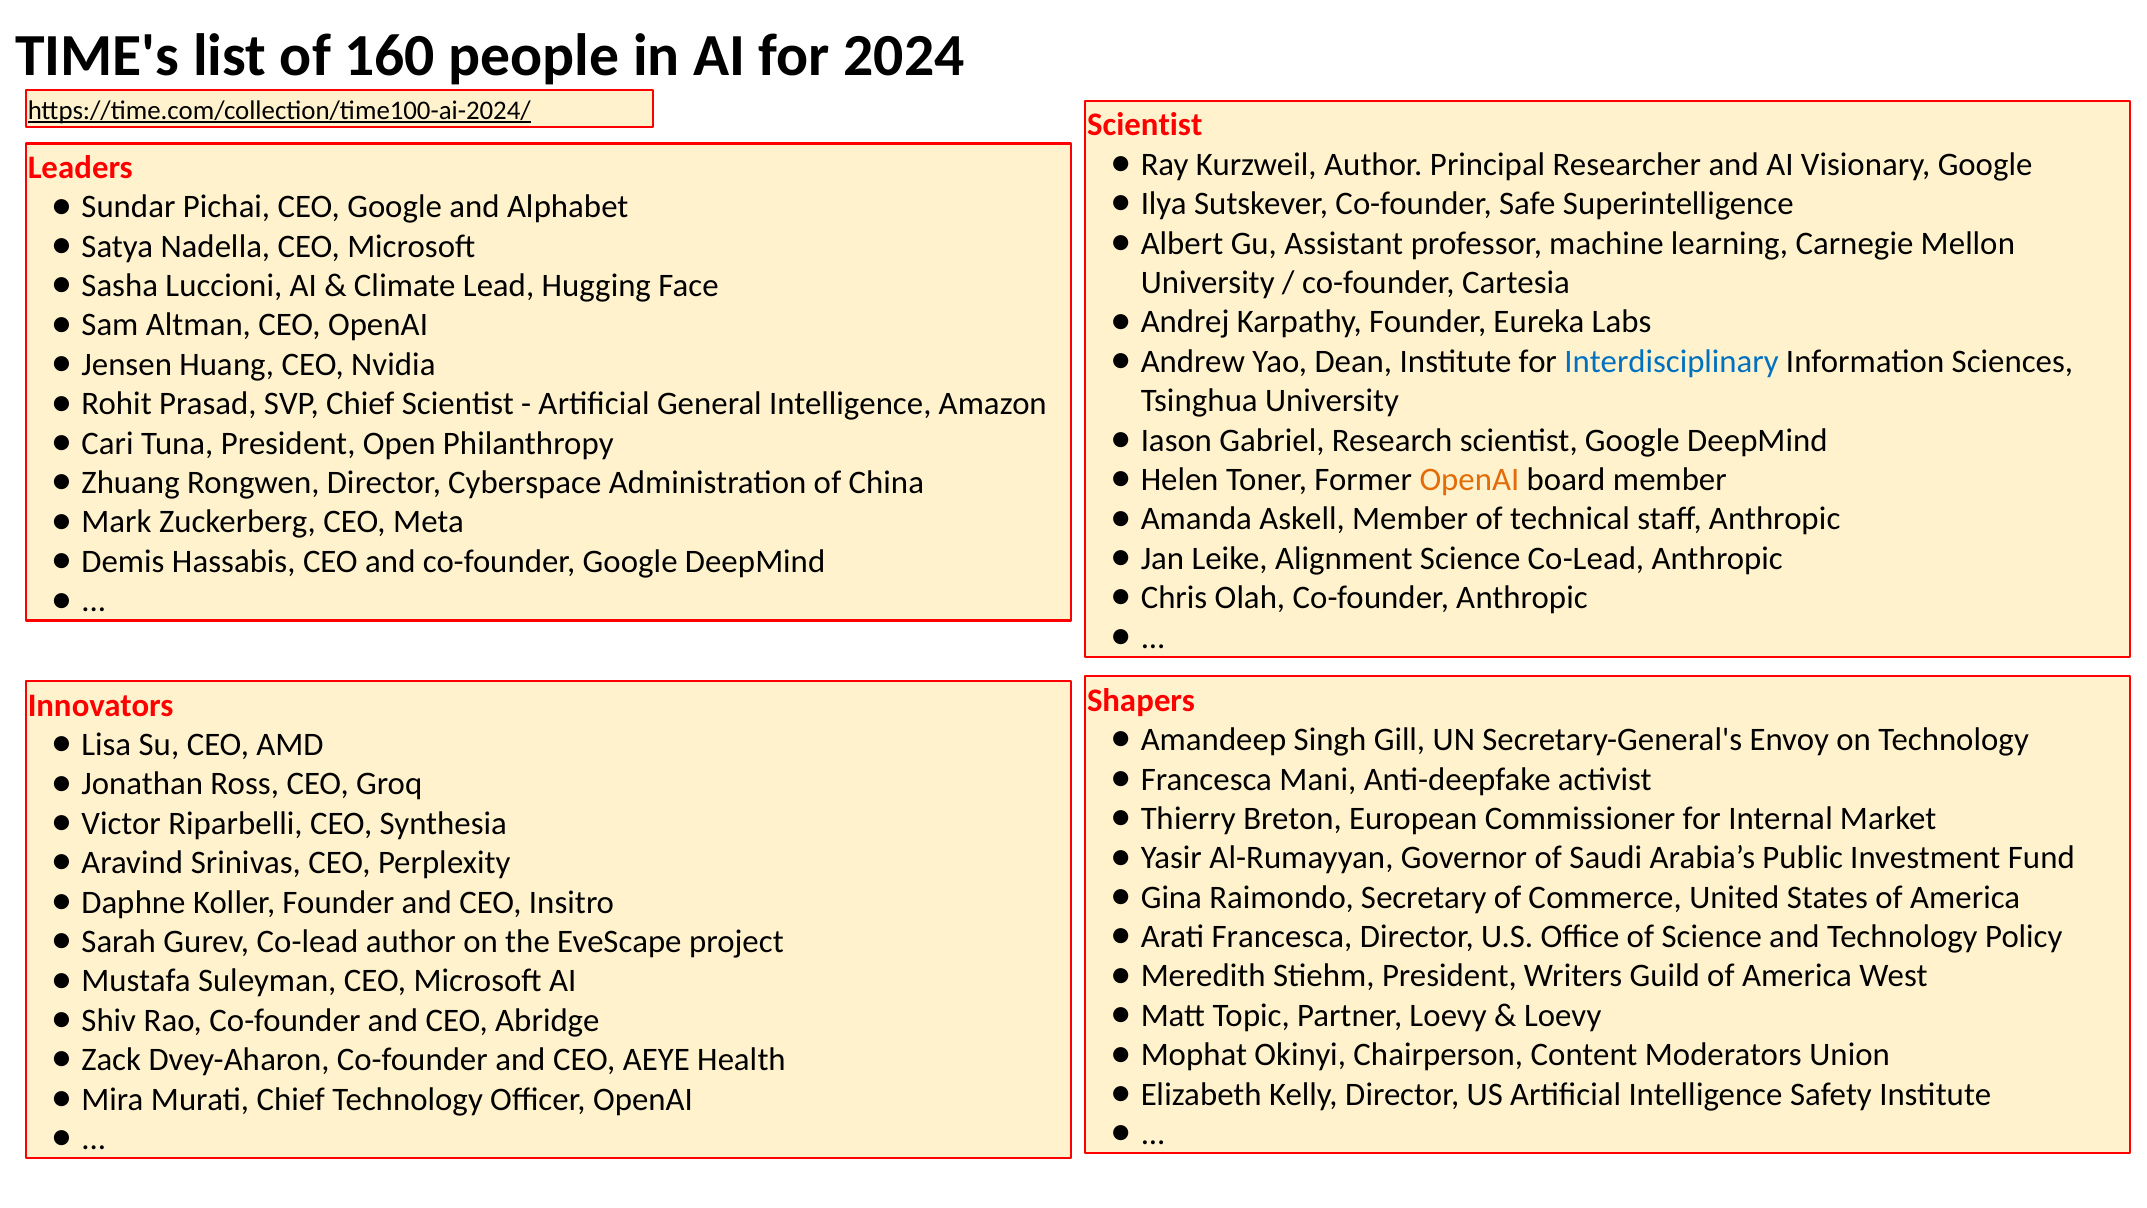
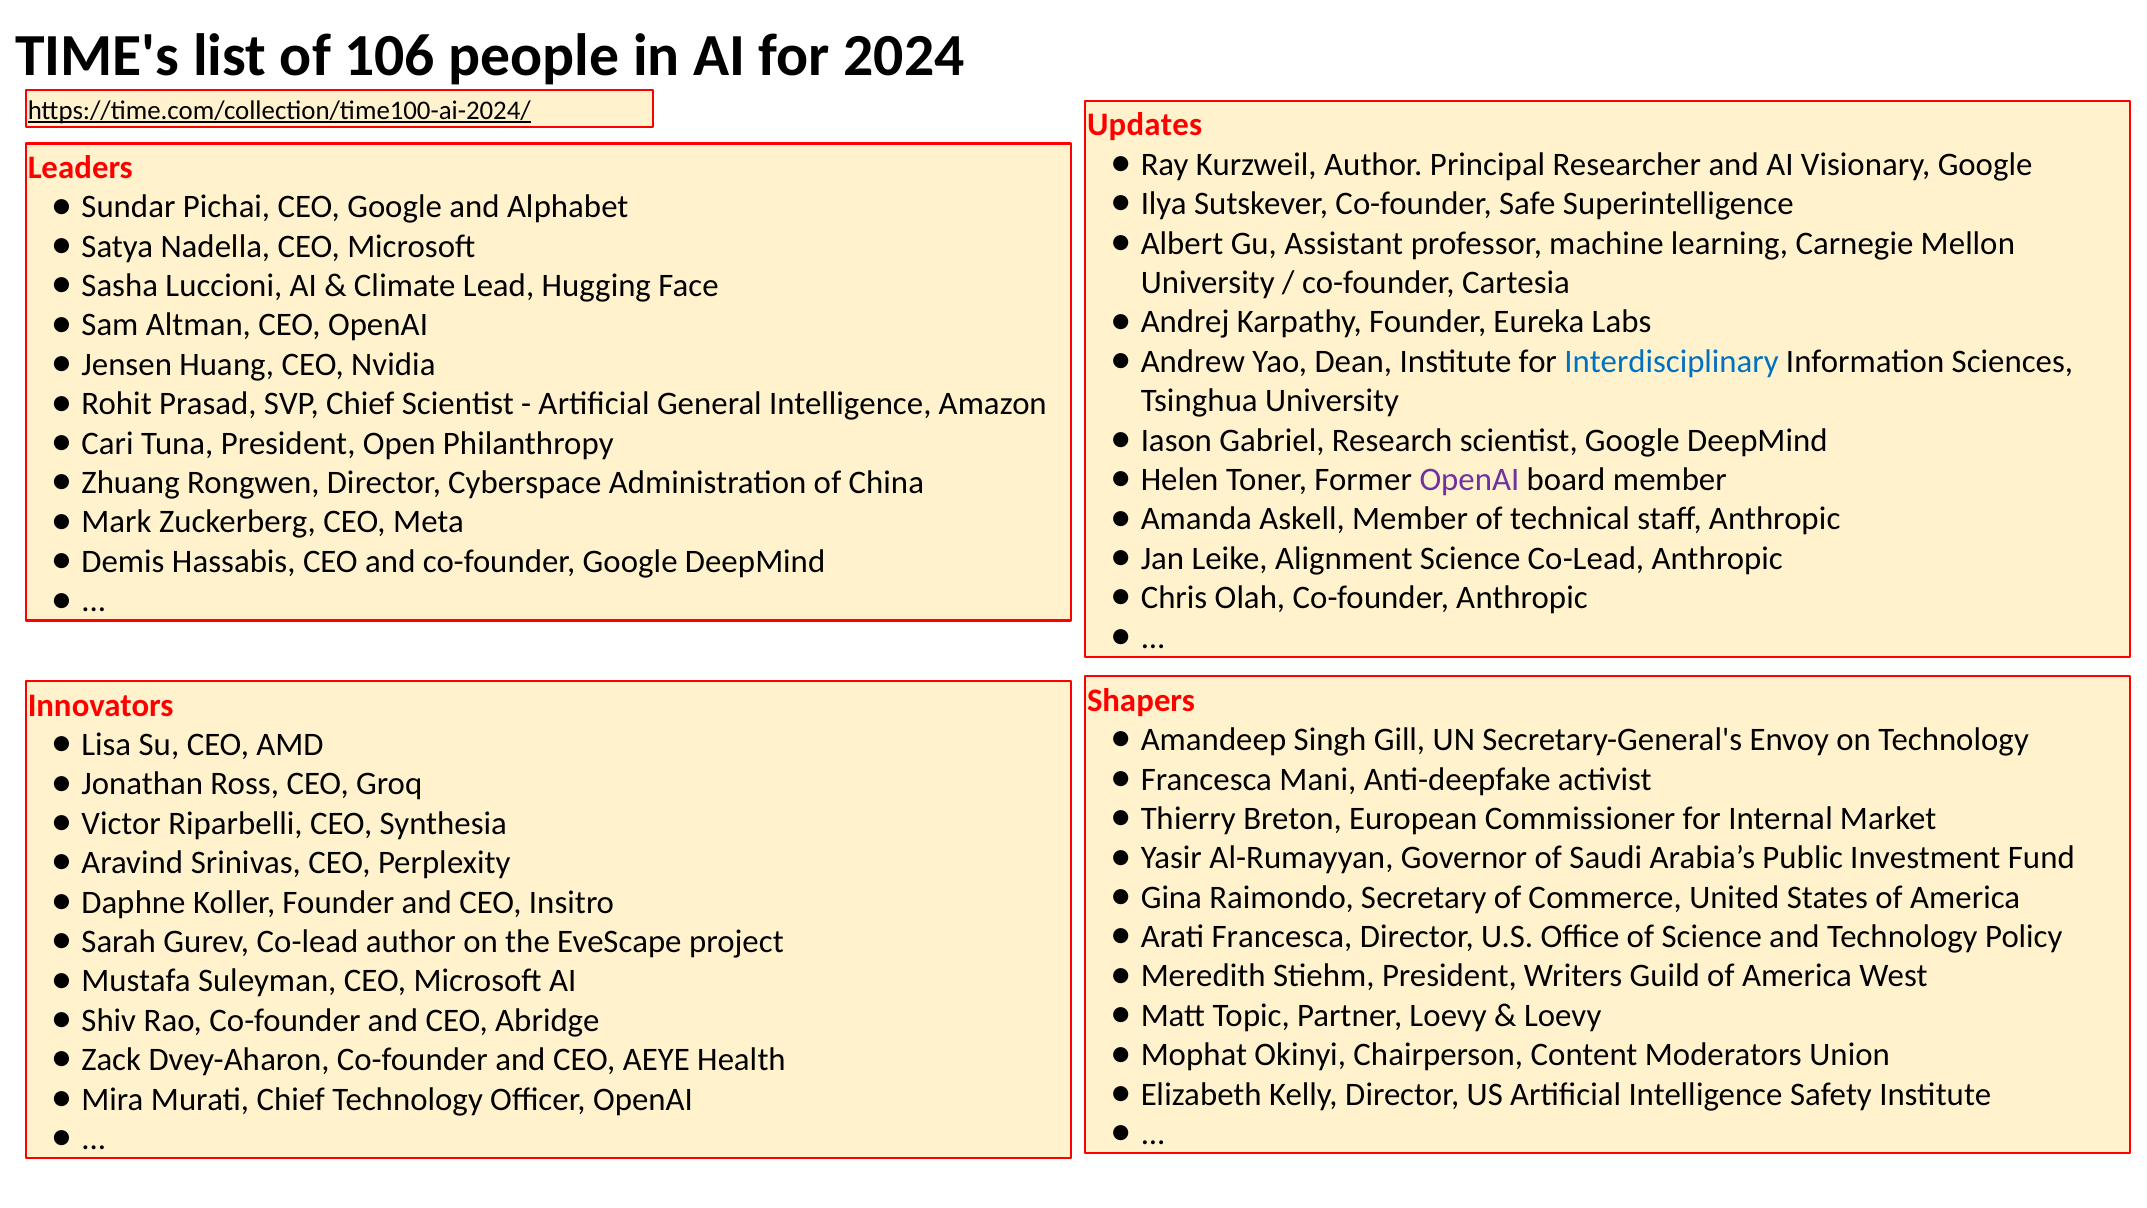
160: 160 -> 106
Scientist at (1145, 125): Scientist -> Updates
OpenAI at (1469, 480) colour: orange -> purple
